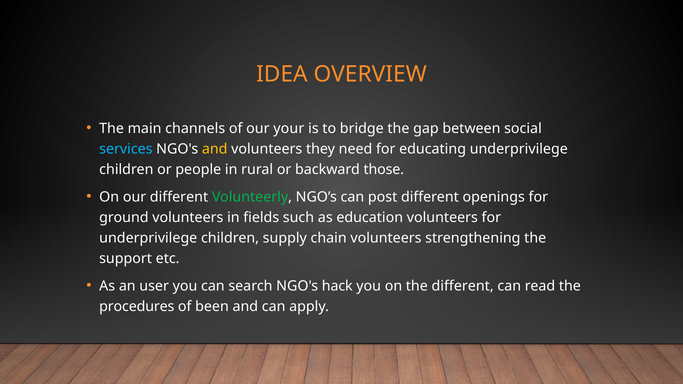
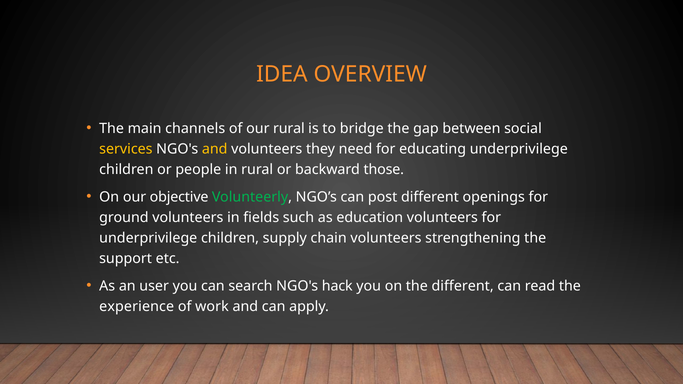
our your: your -> rural
services colour: light blue -> yellow
our different: different -> objective
procedures: procedures -> experience
been: been -> work
